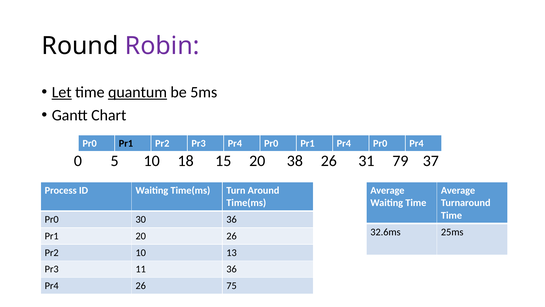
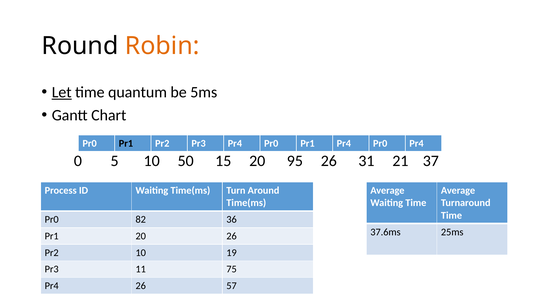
Robin colour: purple -> orange
quantum underline: present -> none
18: 18 -> 50
38: 38 -> 95
79: 79 -> 21
30: 30 -> 82
32.6ms: 32.6ms -> 37.6ms
13: 13 -> 19
11 36: 36 -> 75
75: 75 -> 57
